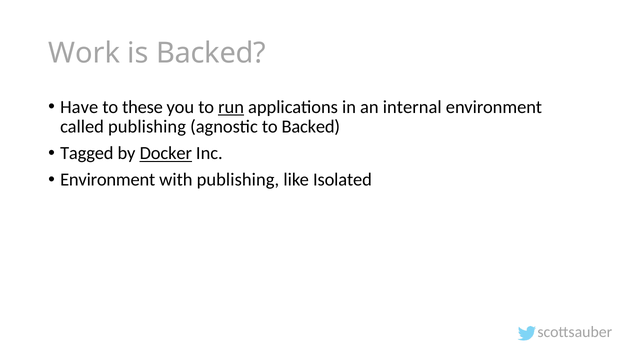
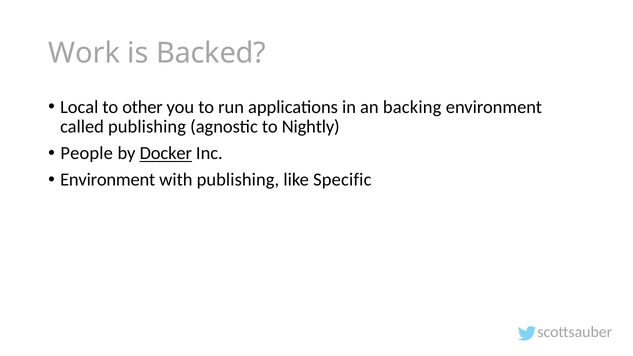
Have: Have -> Local
these: these -> other
run underline: present -> none
internal: internal -> backing
to Backed: Backed -> Nightly
Tagged: Tagged -> People
Isolated: Isolated -> Specific
